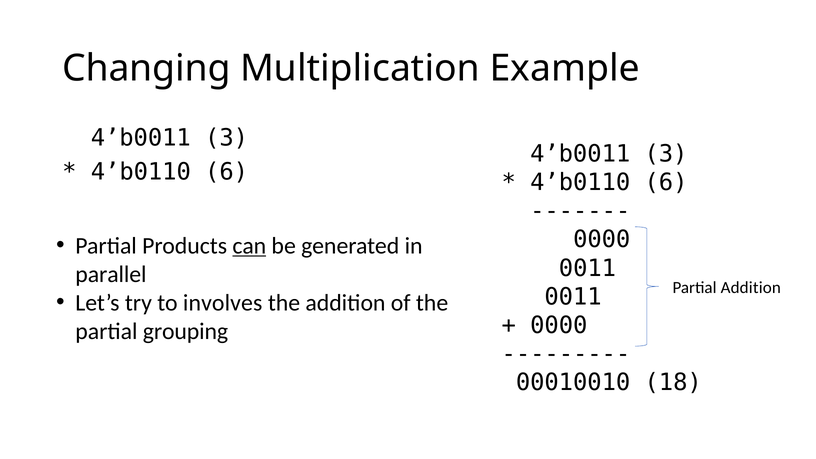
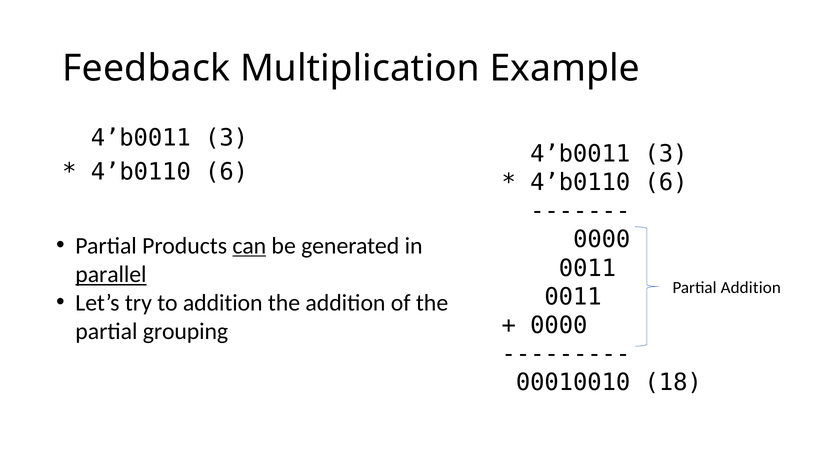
Changing: Changing -> Feedback
parallel underline: none -> present
to involves: involves -> addition
